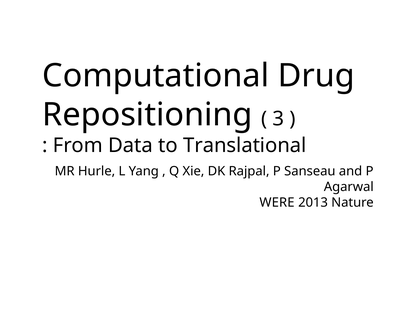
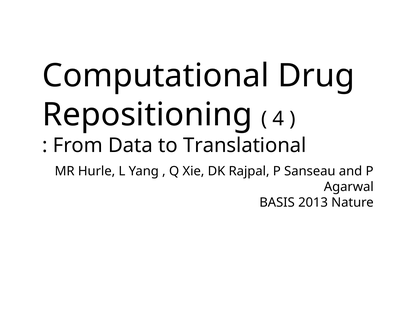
3: 3 -> 4
WERE: WERE -> BASIS
